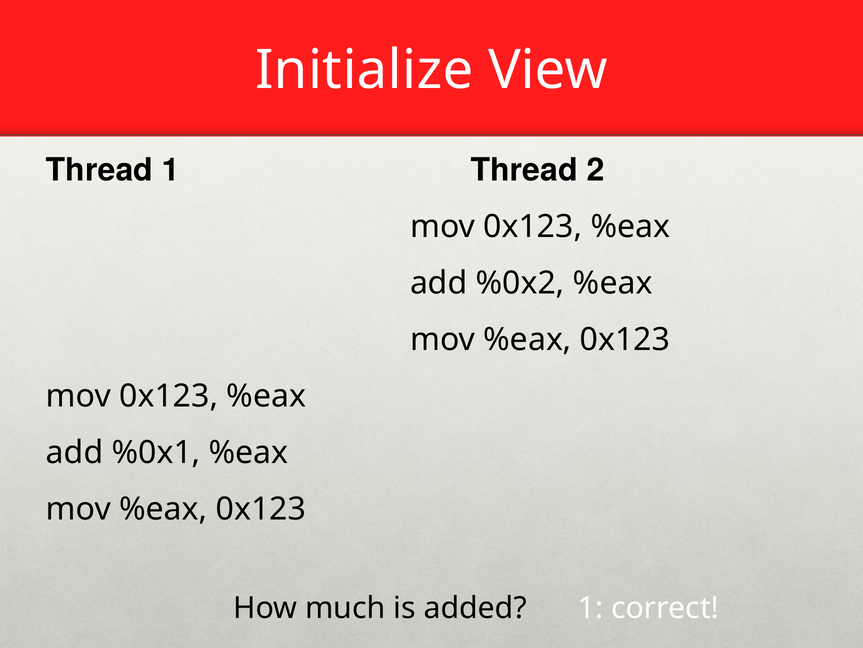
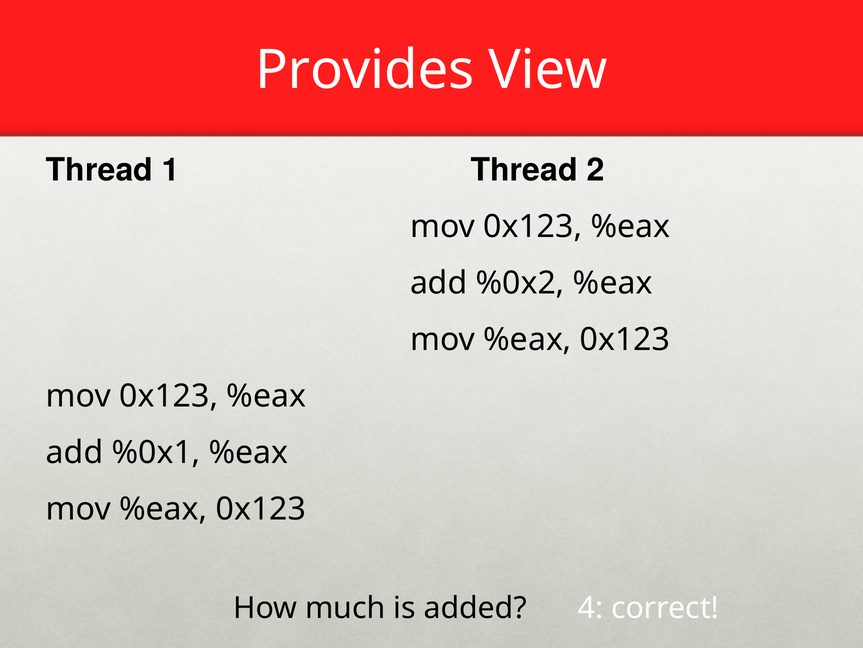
Initialize: Initialize -> Provides
added 1: 1 -> 4
